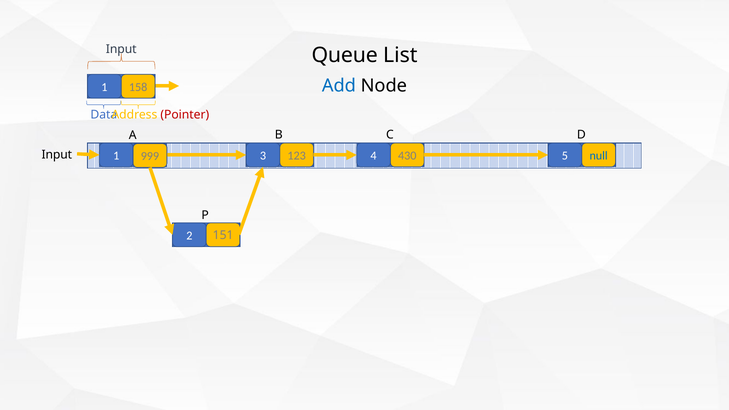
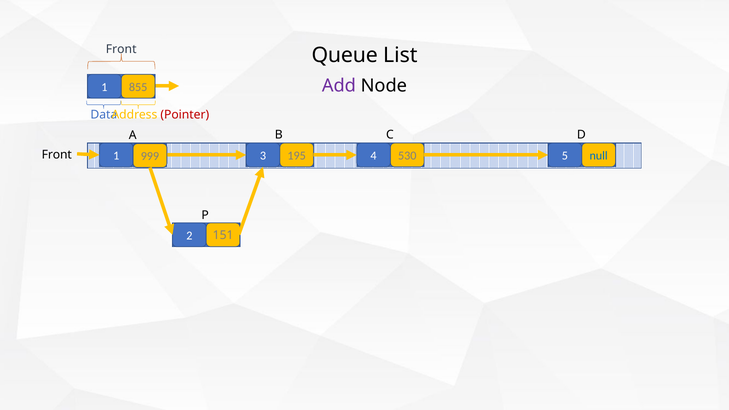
Input at (121, 49): Input -> Front
Add colour: blue -> purple
158: 158 -> 855
123: 123 -> 195
430: 430 -> 530
Input at (57, 155): Input -> Front
